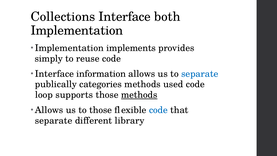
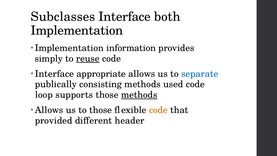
Collections: Collections -> Subclasses
implements: implements -> information
reuse underline: none -> present
information: information -> appropriate
categories: categories -> consisting
code at (158, 110) colour: blue -> orange
separate at (54, 120): separate -> provided
library: library -> header
